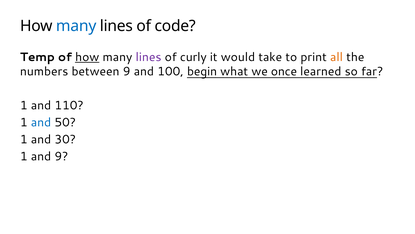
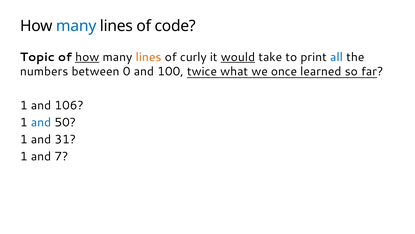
Temp: Temp -> Topic
lines at (149, 57) colour: purple -> orange
would underline: none -> present
all colour: orange -> blue
between 9: 9 -> 0
begin: begin -> twice
110: 110 -> 106
30: 30 -> 31
and 9: 9 -> 7
